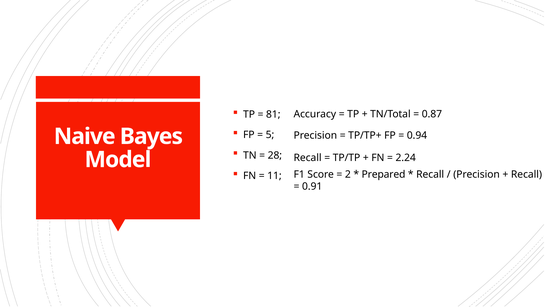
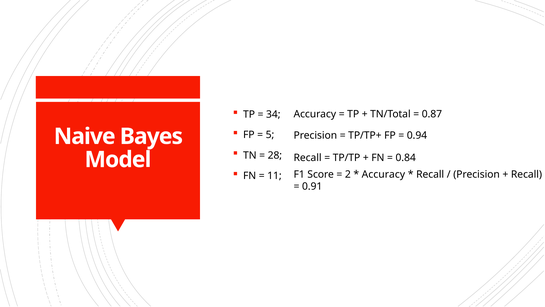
81: 81 -> 34
2.24: 2.24 -> 0.84
Prepared at (384, 174): Prepared -> Accuracy
